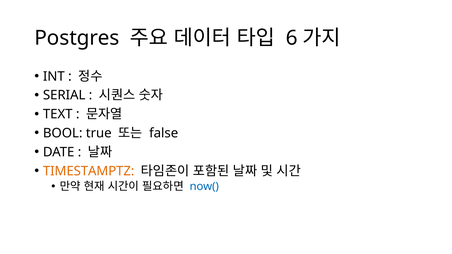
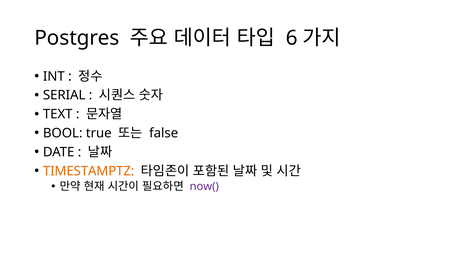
now( colour: blue -> purple
